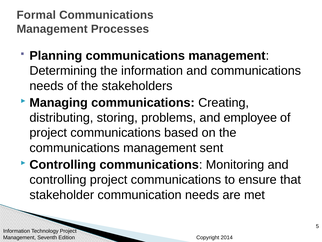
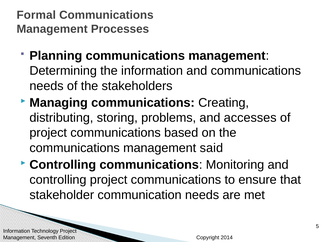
employee: employee -> accesses
sent: sent -> said
